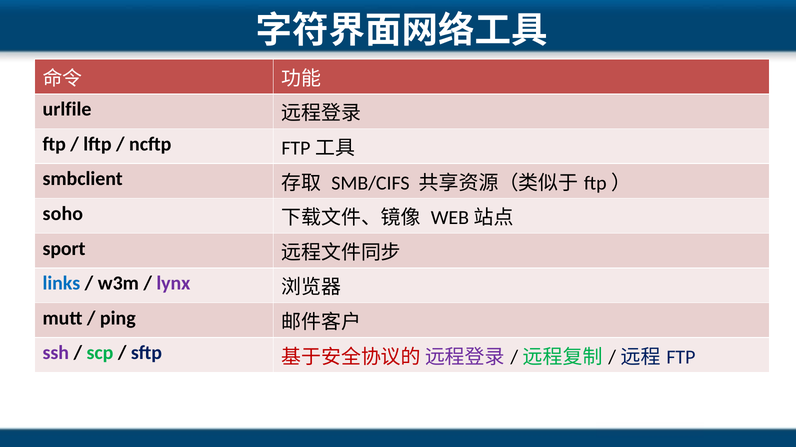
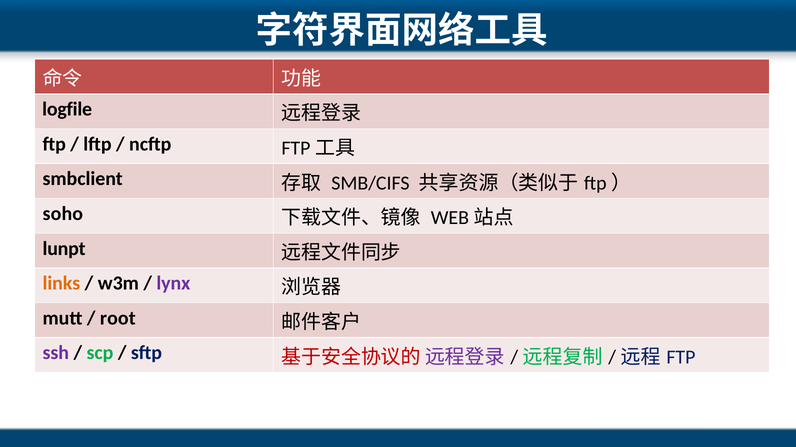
urlfile: urlfile -> logfile
sport: sport -> lunpt
links colour: blue -> orange
ping: ping -> root
